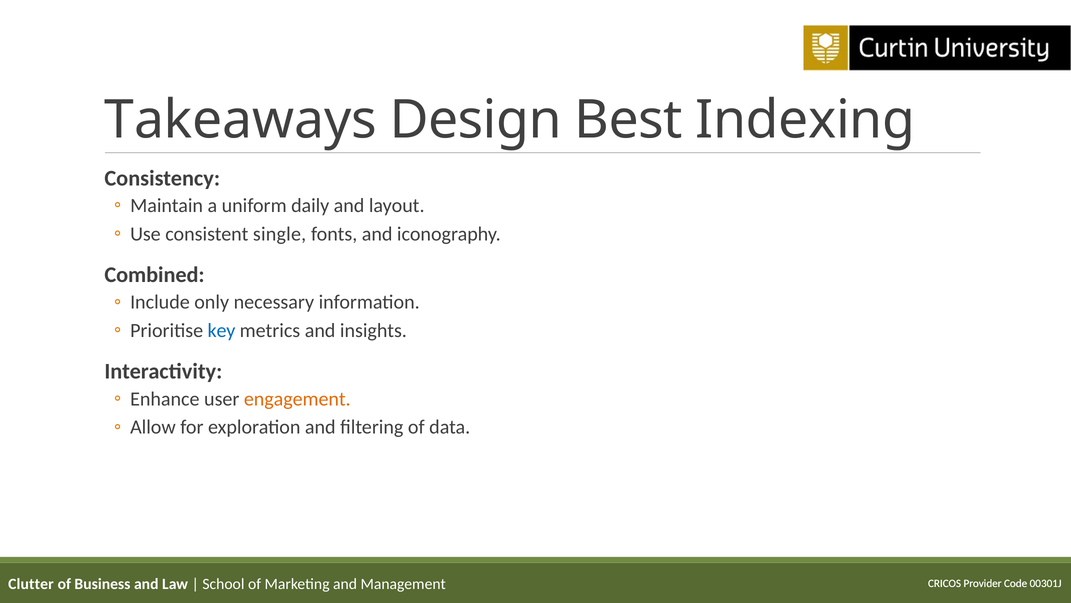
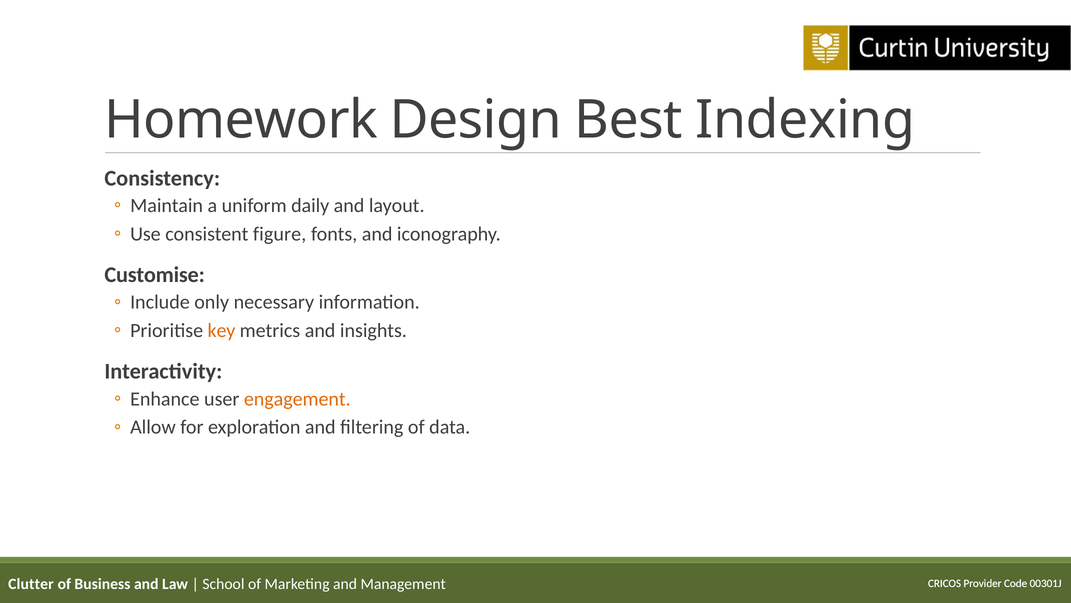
Takeaways: Takeaways -> Homework
single: single -> figure
Combined: Combined -> Customise
key colour: blue -> orange
